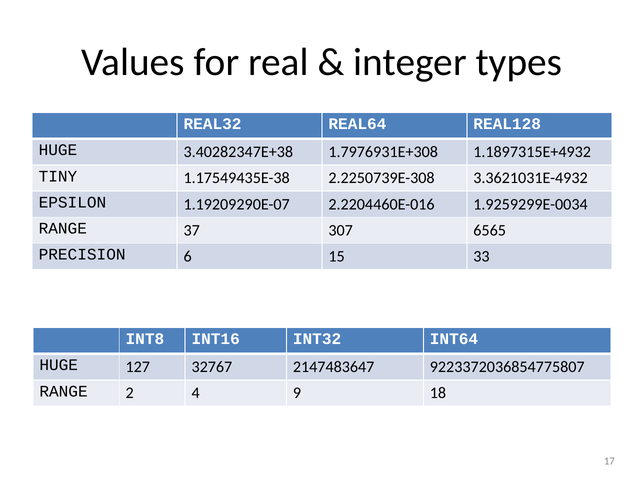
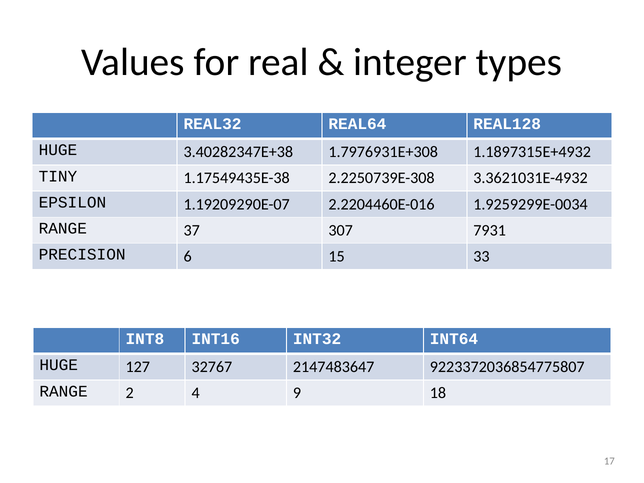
6565: 6565 -> 7931
